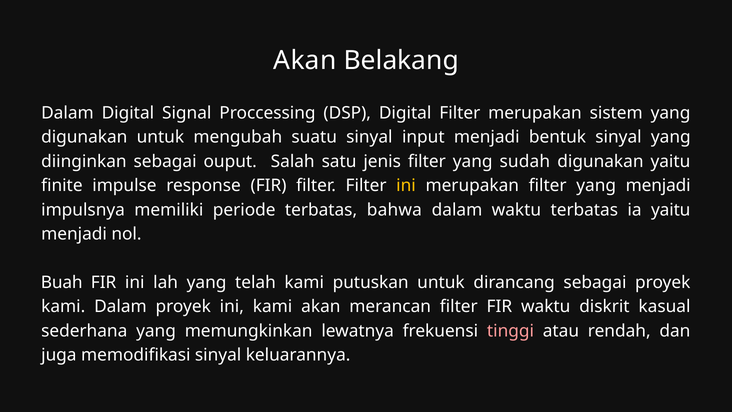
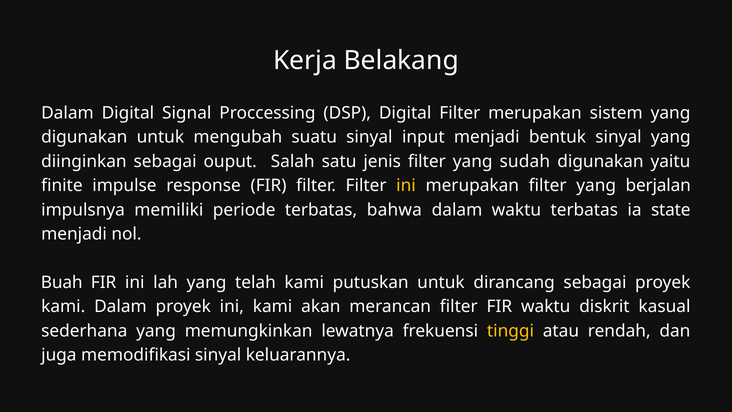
Akan at (305, 60): Akan -> Kerja
yang menjadi: menjadi -> berjalan
ia yaitu: yaitu -> state
tinggi colour: pink -> yellow
